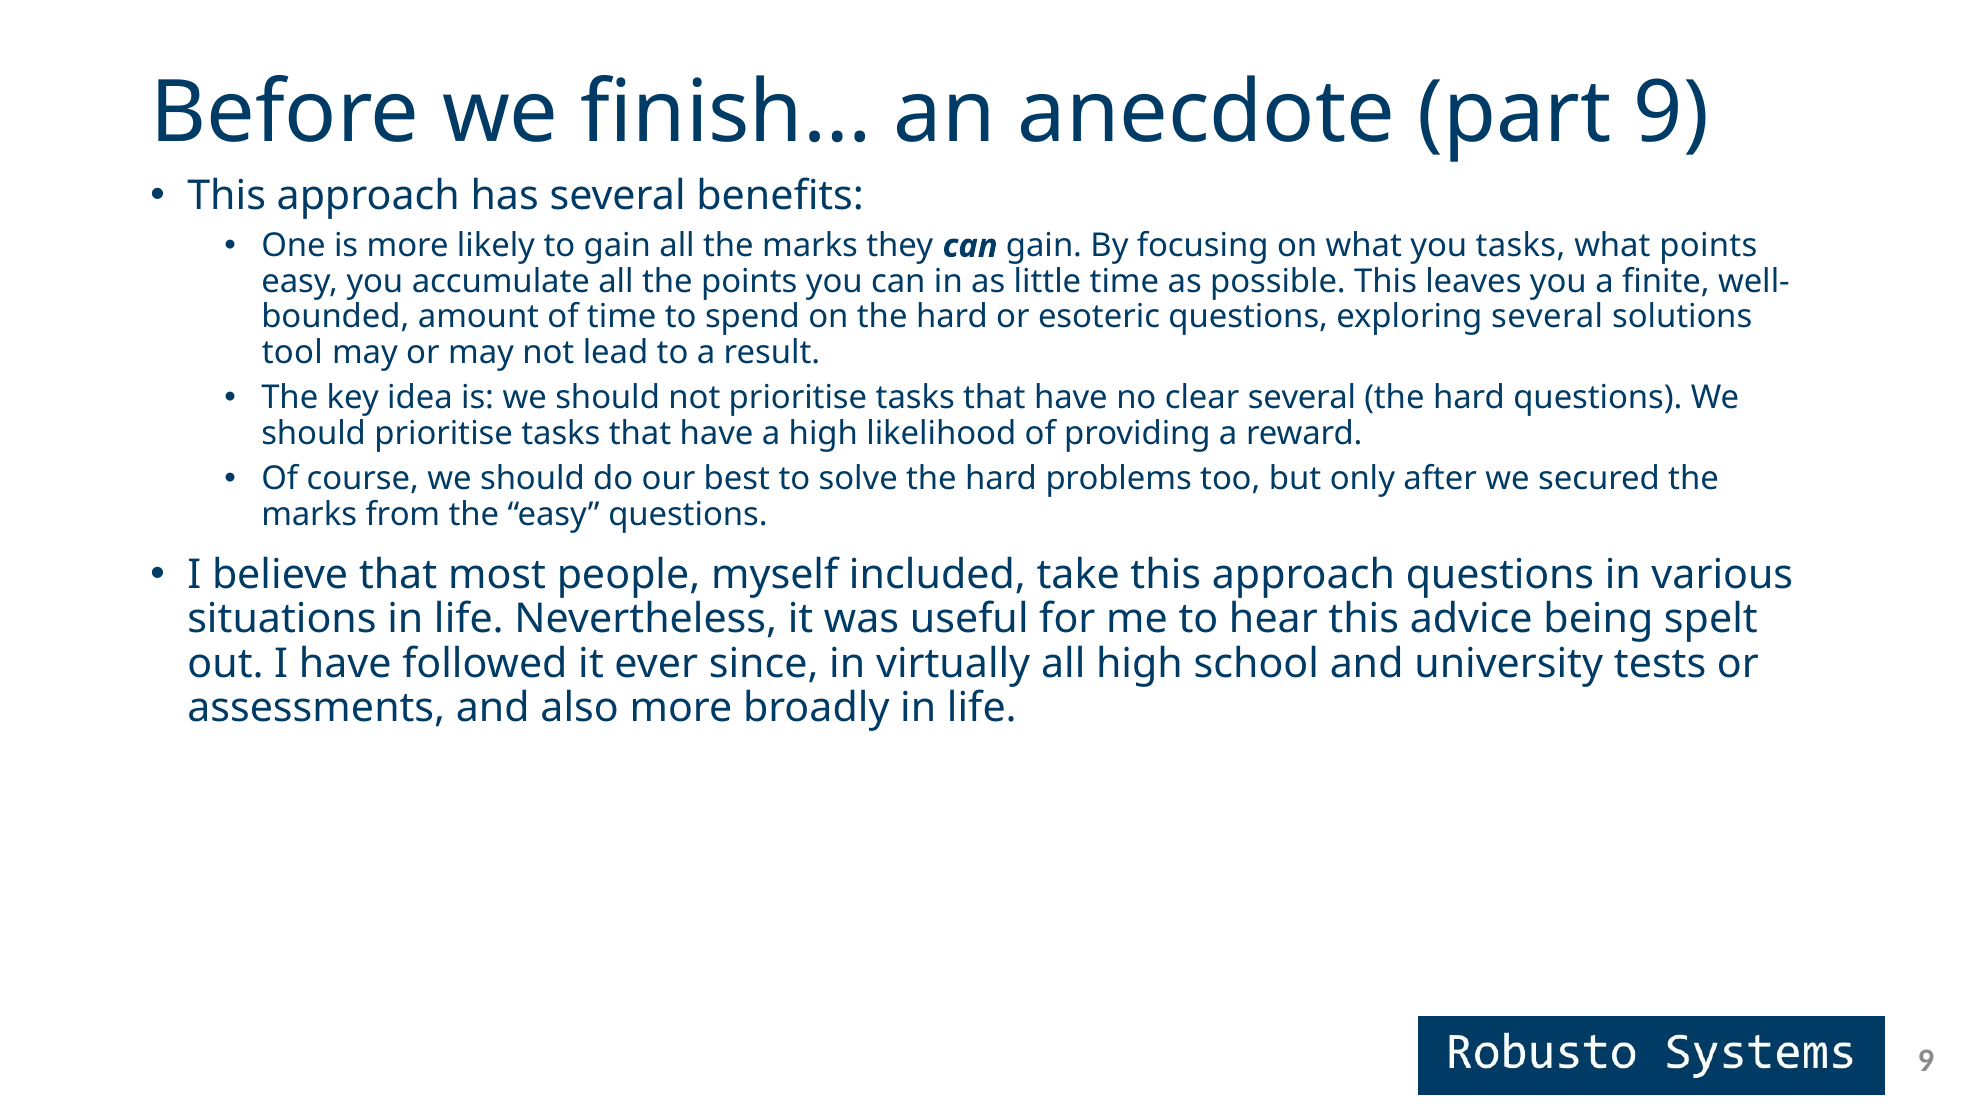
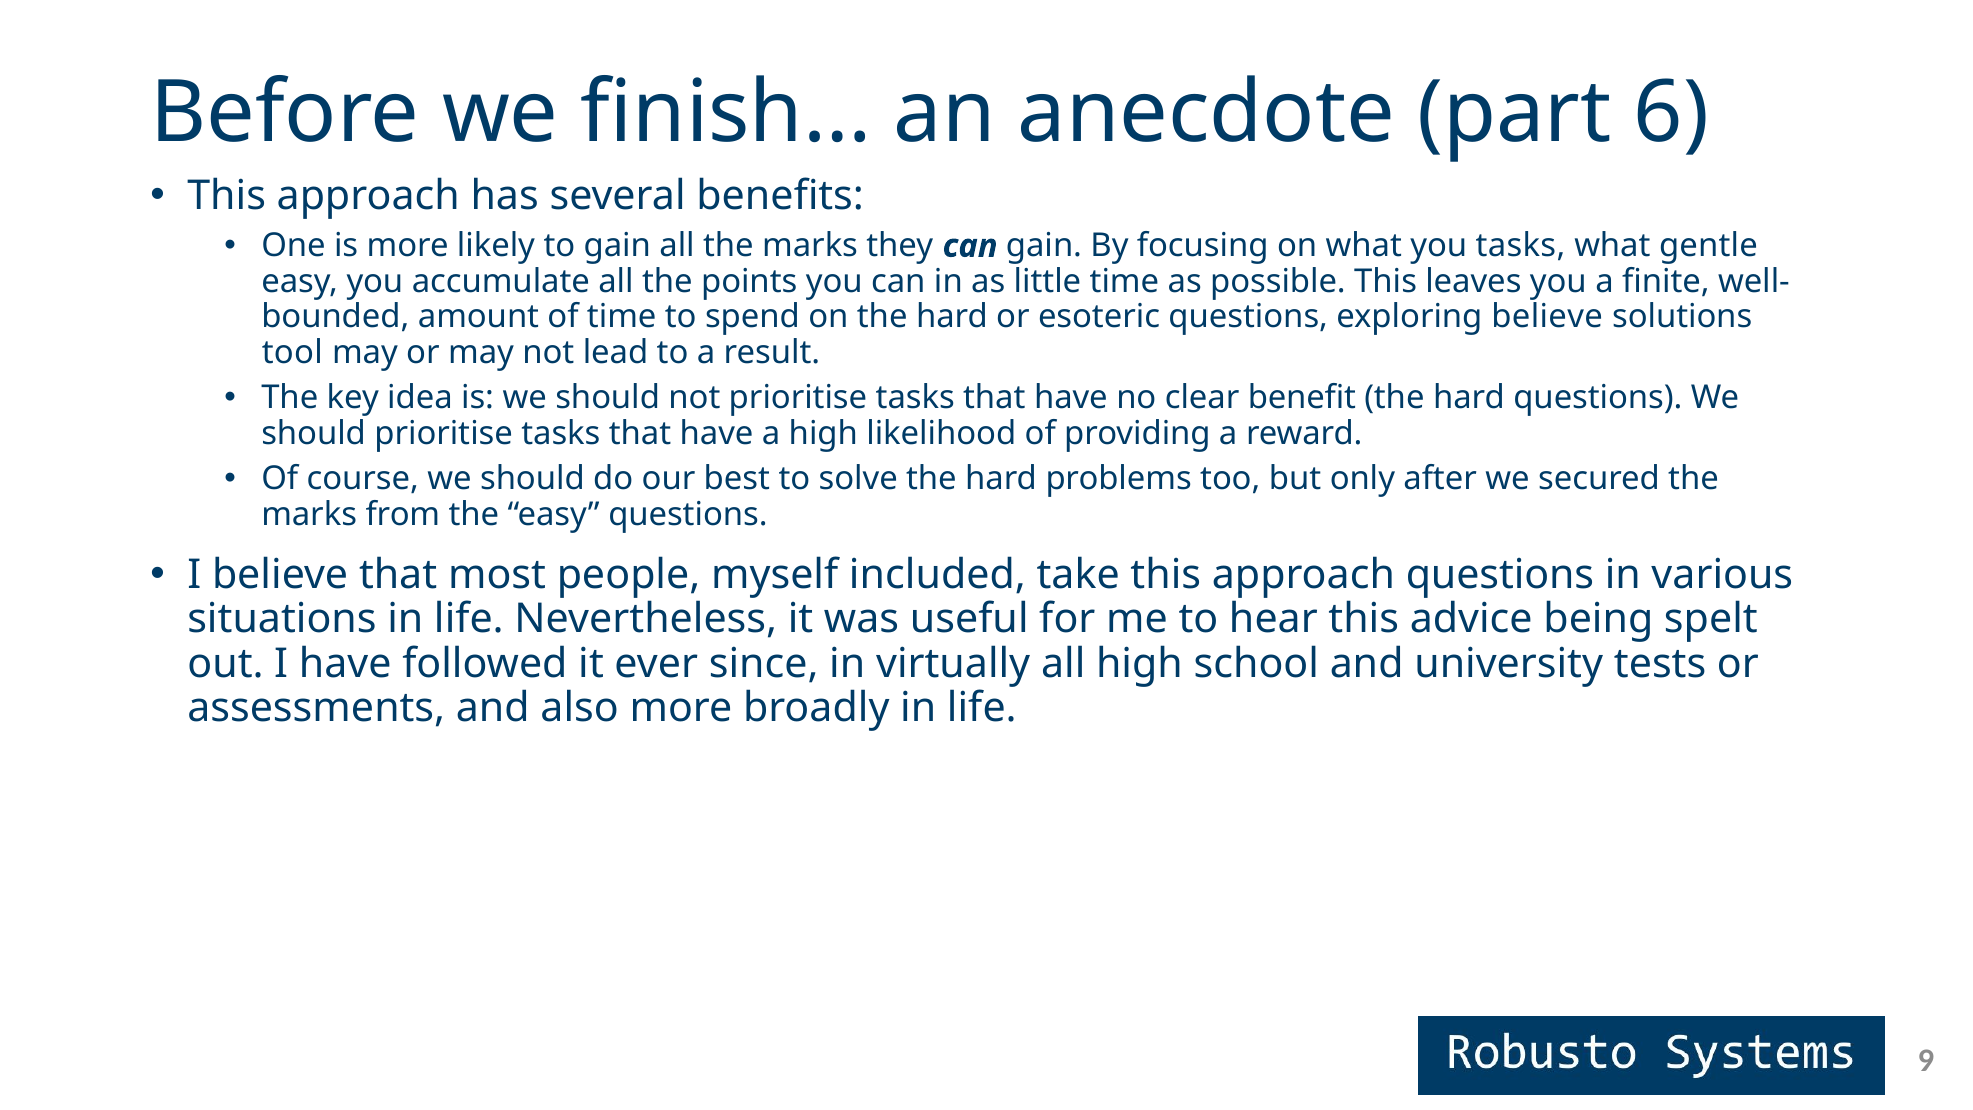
part 9: 9 -> 6
what points: points -> gentle
exploring several: several -> believe
clear several: several -> benefit
